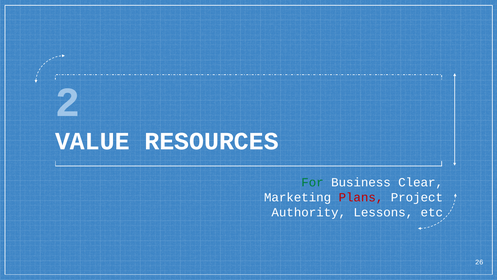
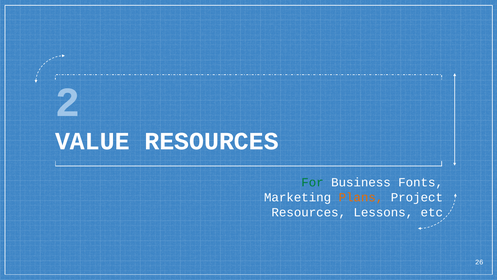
Clear: Clear -> Fonts
Plans colour: red -> orange
Authority at (309, 212): Authority -> Resources
